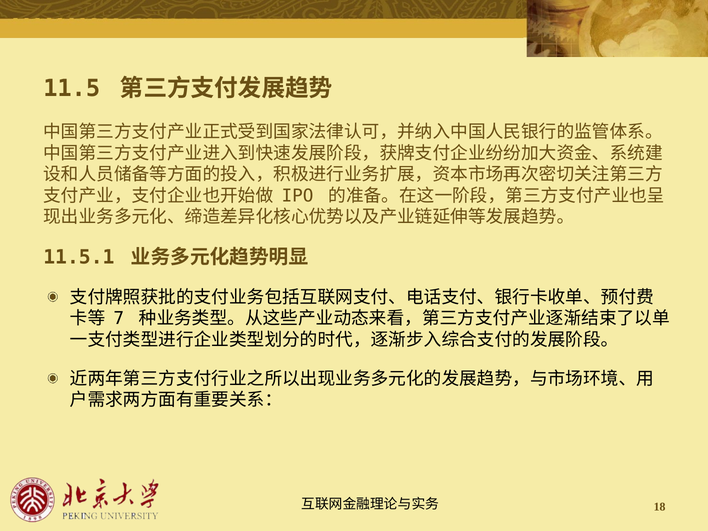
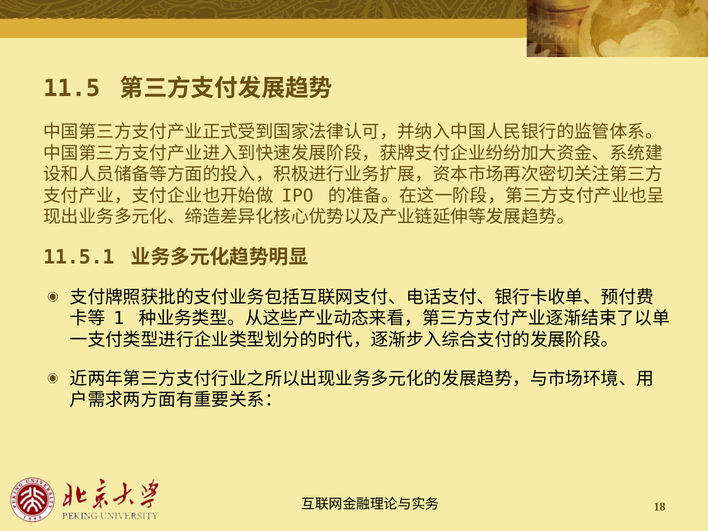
7: 7 -> 1
